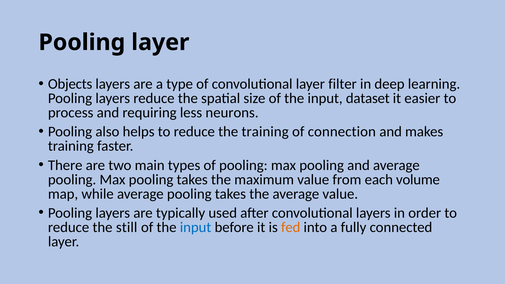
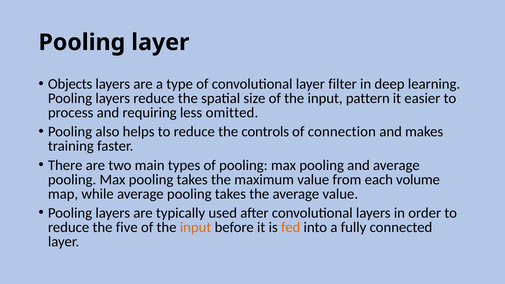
dataset: dataset -> pattern
neurons: neurons -> omitted
the training: training -> controls
still: still -> five
input at (196, 227) colour: blue -> orange
